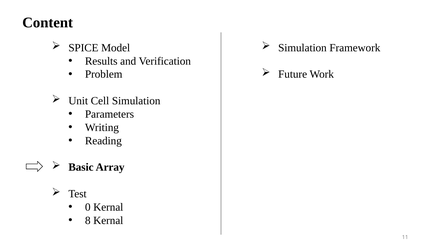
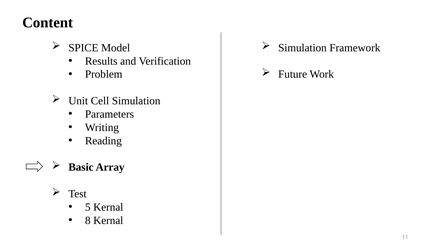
0: 0 -> 5
